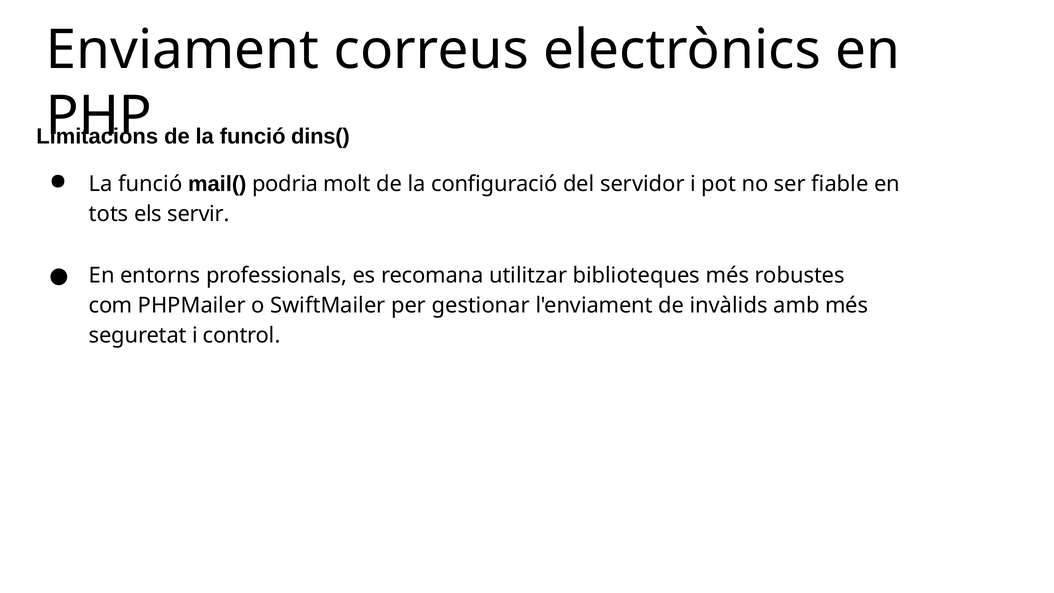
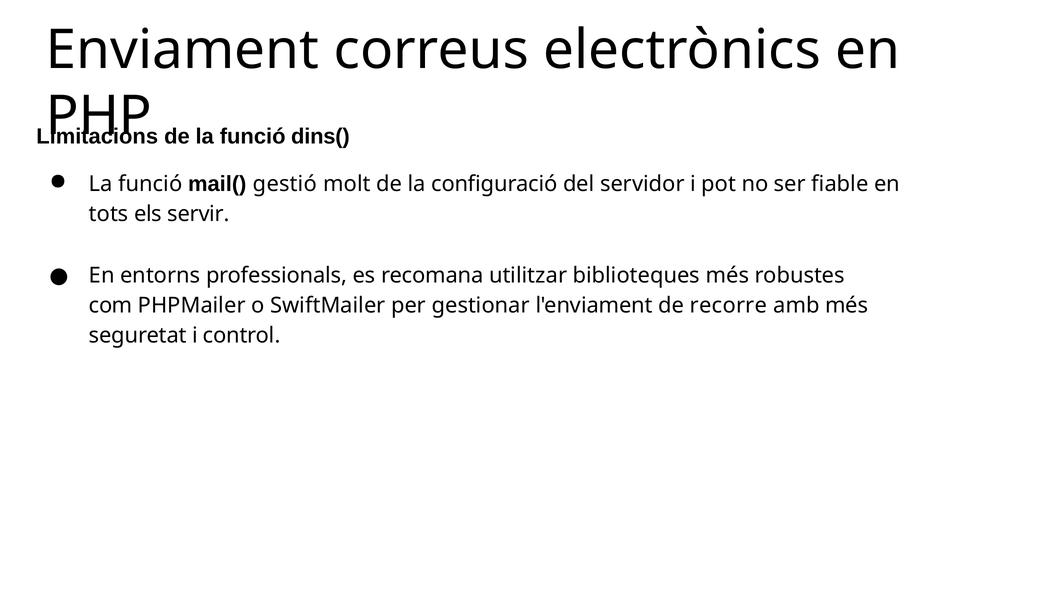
podria: podria -> gestió
invàlids: invàlids -> recorre
